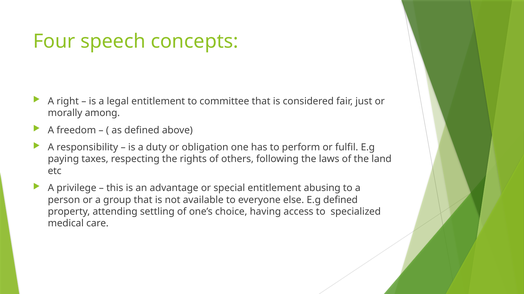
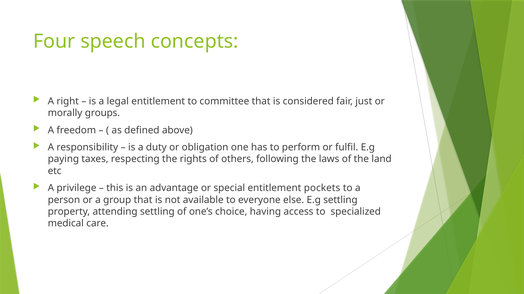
among: among -> groups
abusing: abusing -> pockets
E.g defined: defined -> settling
